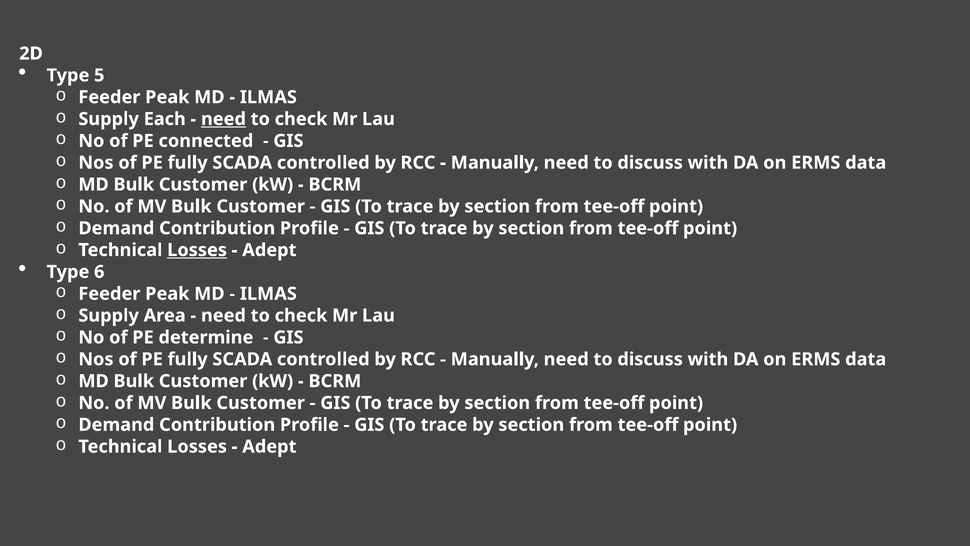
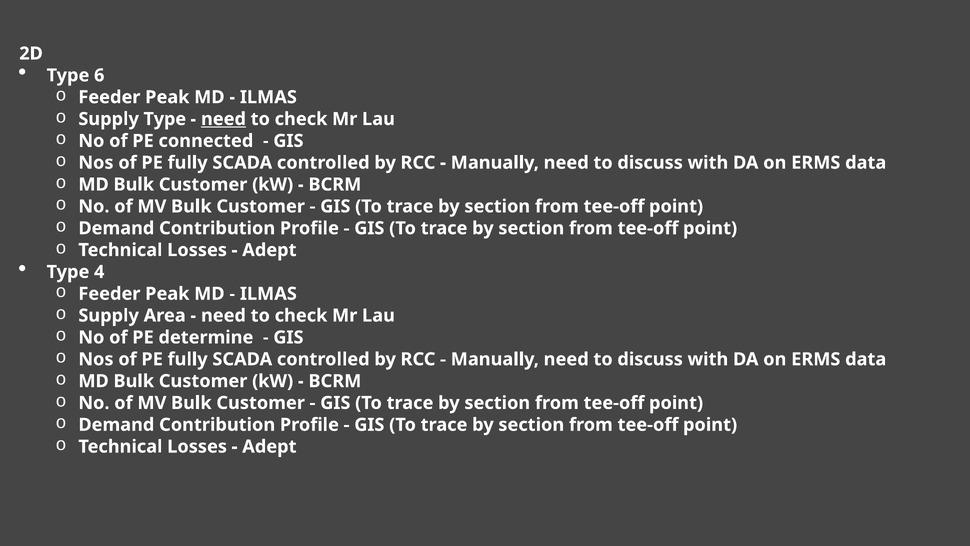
5: 5 -> 6
Supply Each: Each -> Type
Losses at (197, 250) underline: present -> none
6: 6 -> 4
